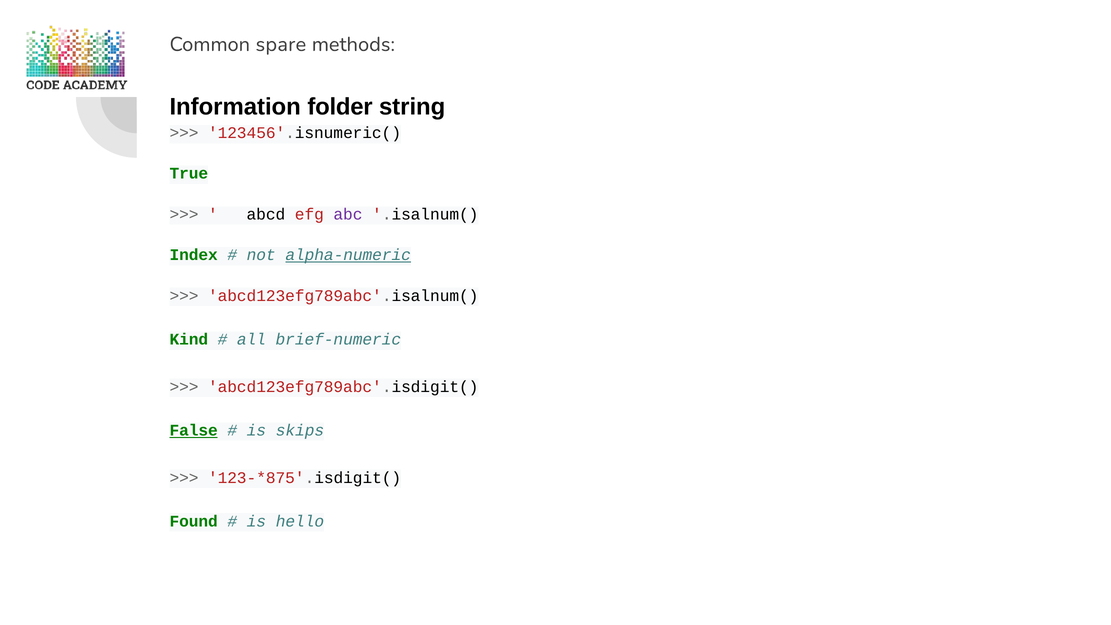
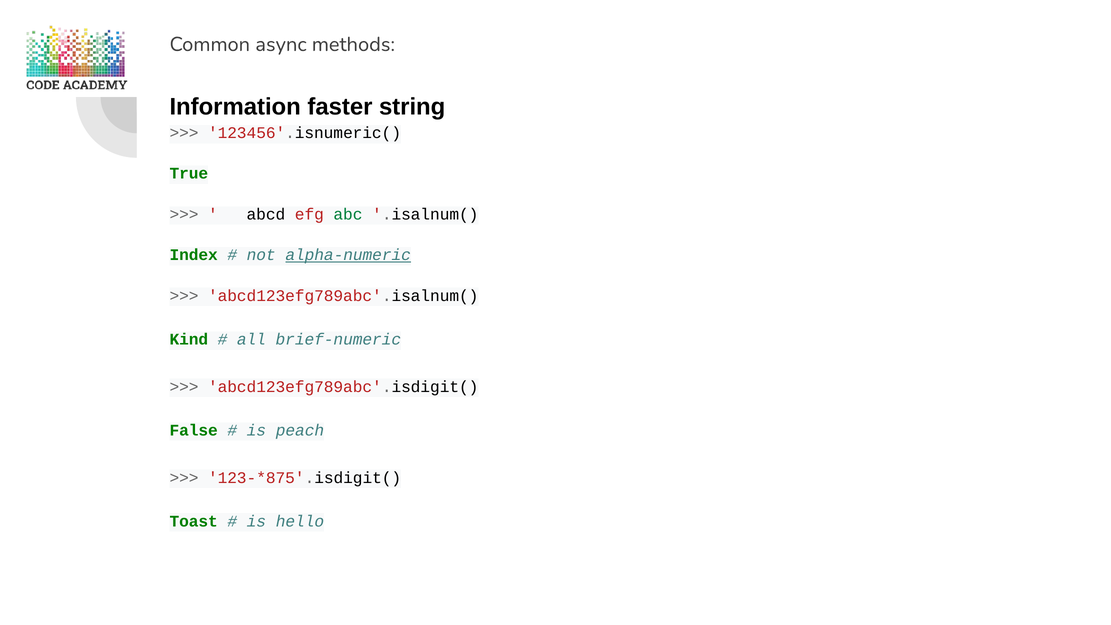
spare: spare -> async
folder: folder -> faster
abc colour: purple -> green
False underline: present -> none
skips: skips -> peach
Found: Found -> Toast
